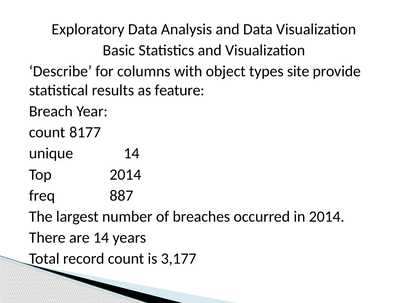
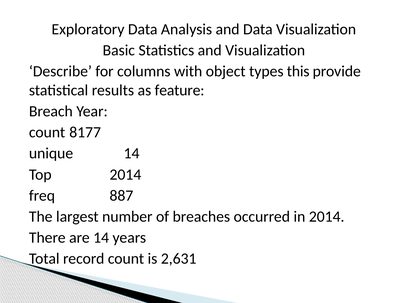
site: site -> this
3,177: 3,177 -> 2,631
